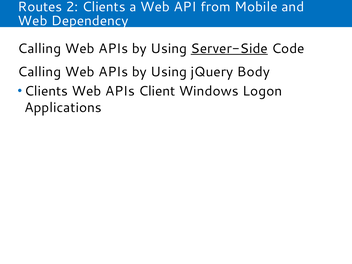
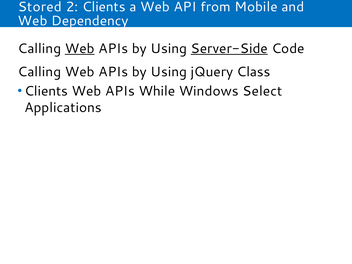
Routes: Routes -> Stored
Web at (80, 48) underline: none -> present
Body: Body -> Class
Client: Client -> While
Logon: Logon -> Select
